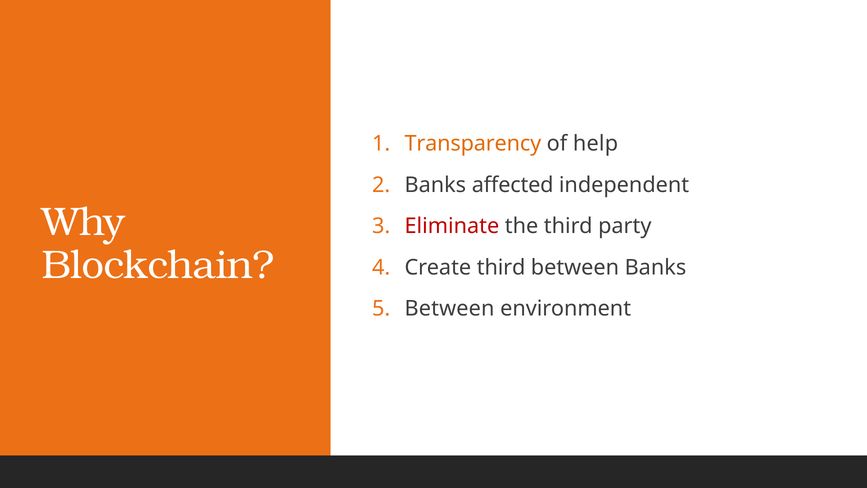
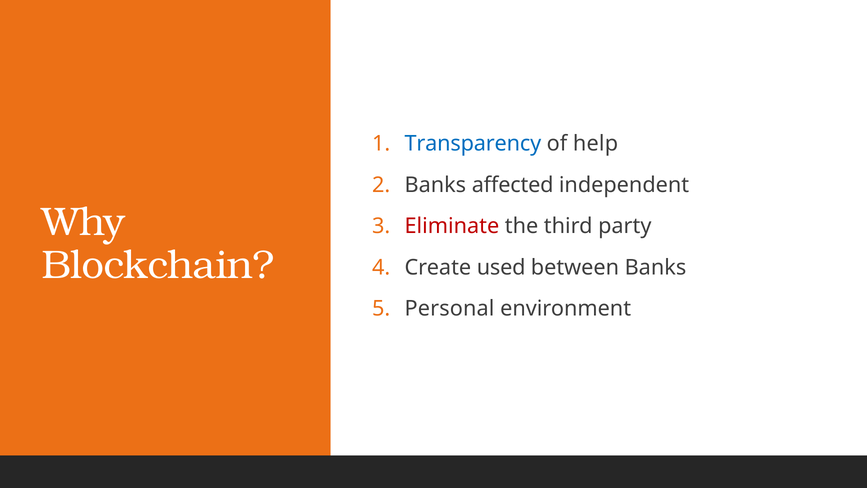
Transparency colour: orange -> blue
Create third: third -> used
Between at (450, 308): Between -> Personal
